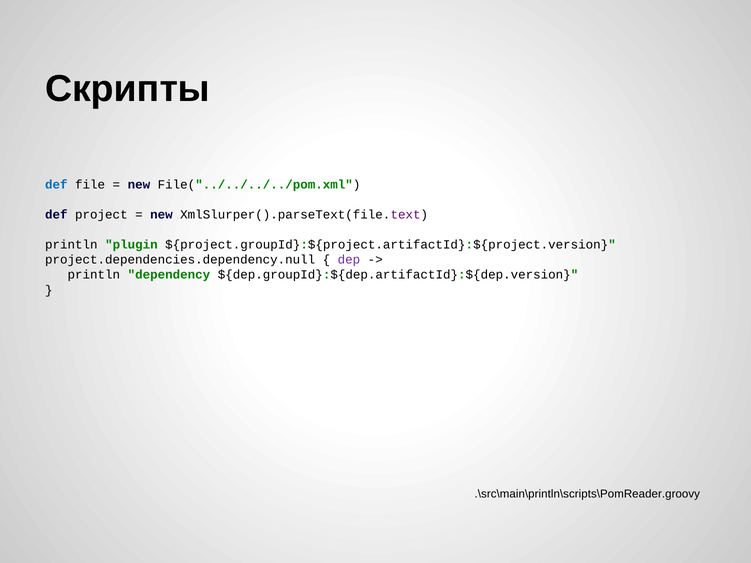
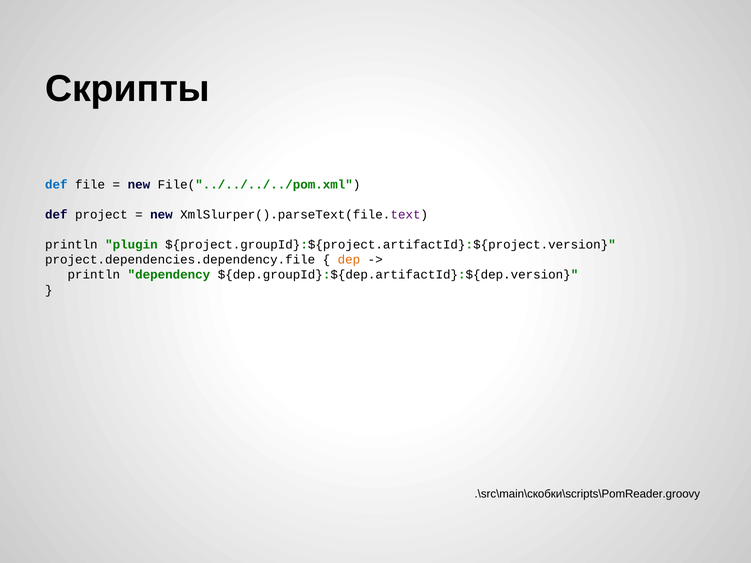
project.dependencies.dependency.null: project.dependencies.dependency.null -> project.dependencies.dependency.file
dep colour: purple -> orange
.\src\main\println\scripts\PomReader.groovy: .\src\main\println\scripts\PomReader.groovy -> .\src\main\скобки\scripts\PomReader.groovy
